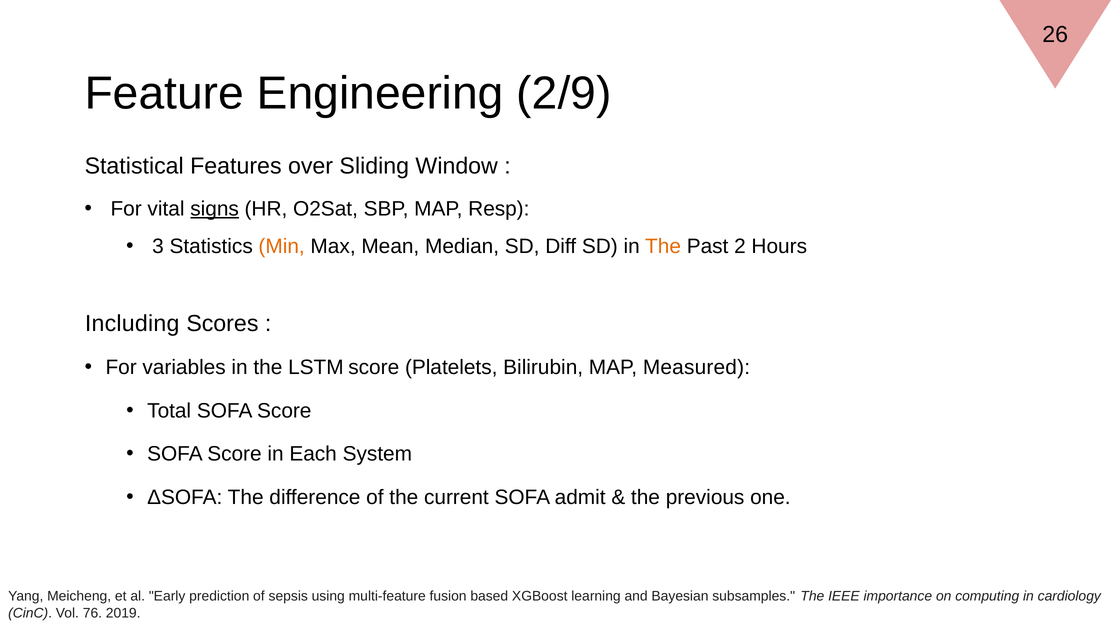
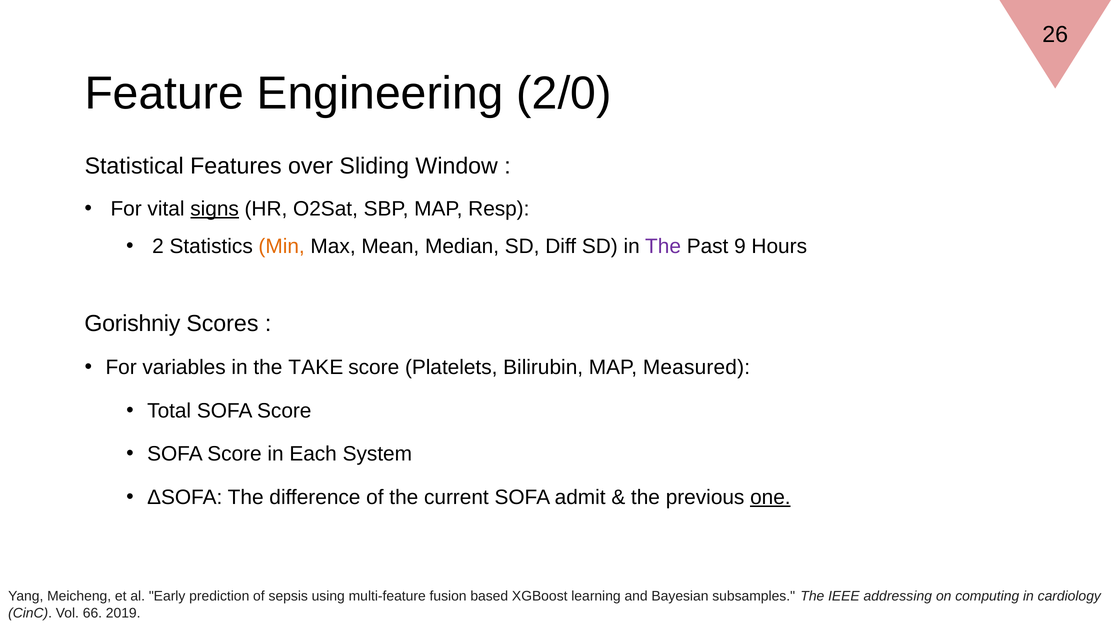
2/9: 2/9 -> 2/0
3: 3 -> 2
The at (663, 246) colour: orange -> purple
2: 2 -> 9
Including: Including -> Gorishniy
LSTM: LSTM -> TAKE
one underline: none -> present
importance: importance -> addressing
76: 76 -> 66
